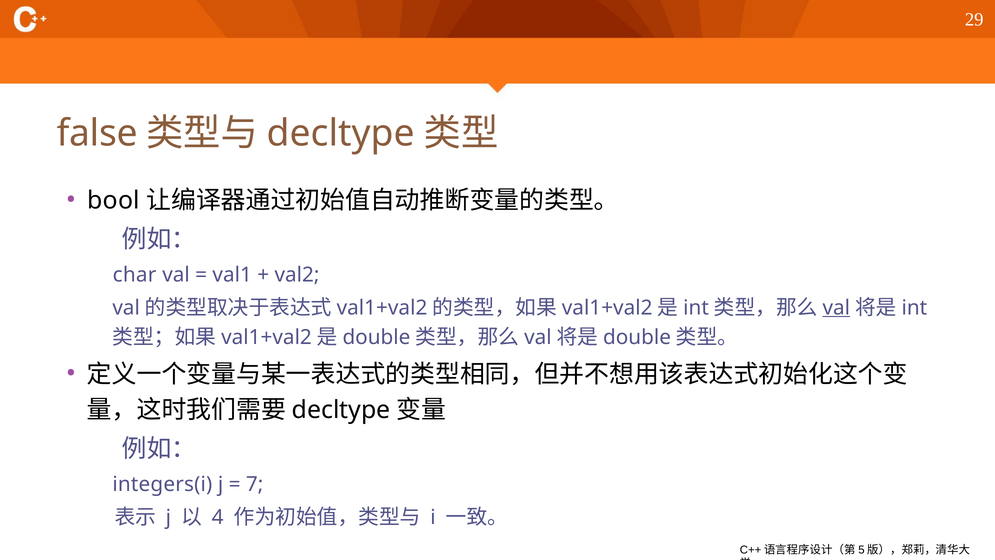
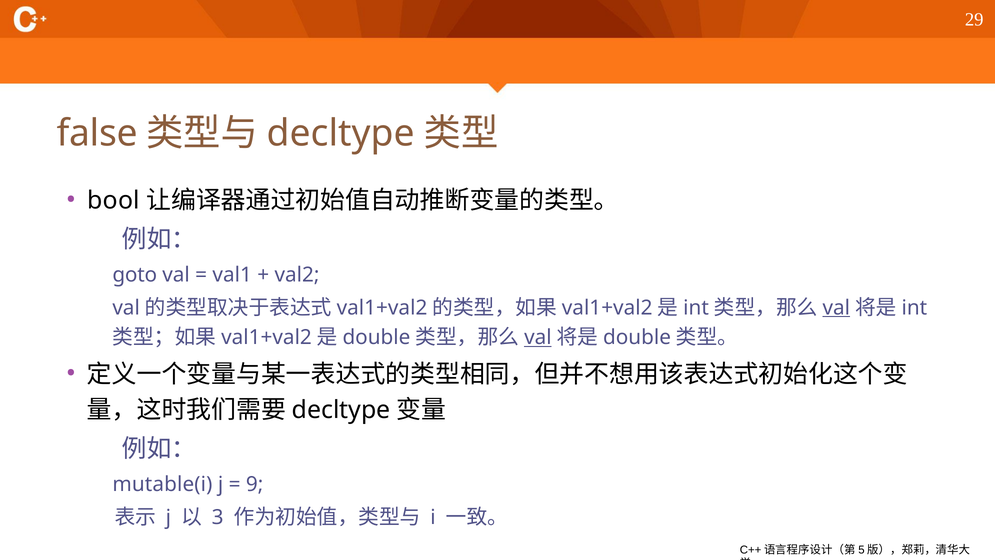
char: char -> goto
val at (538, 337) underline: none -> present
integers(i: integers(i -> mutable(i
7: 7 -> 9
4: 4 -> 3
